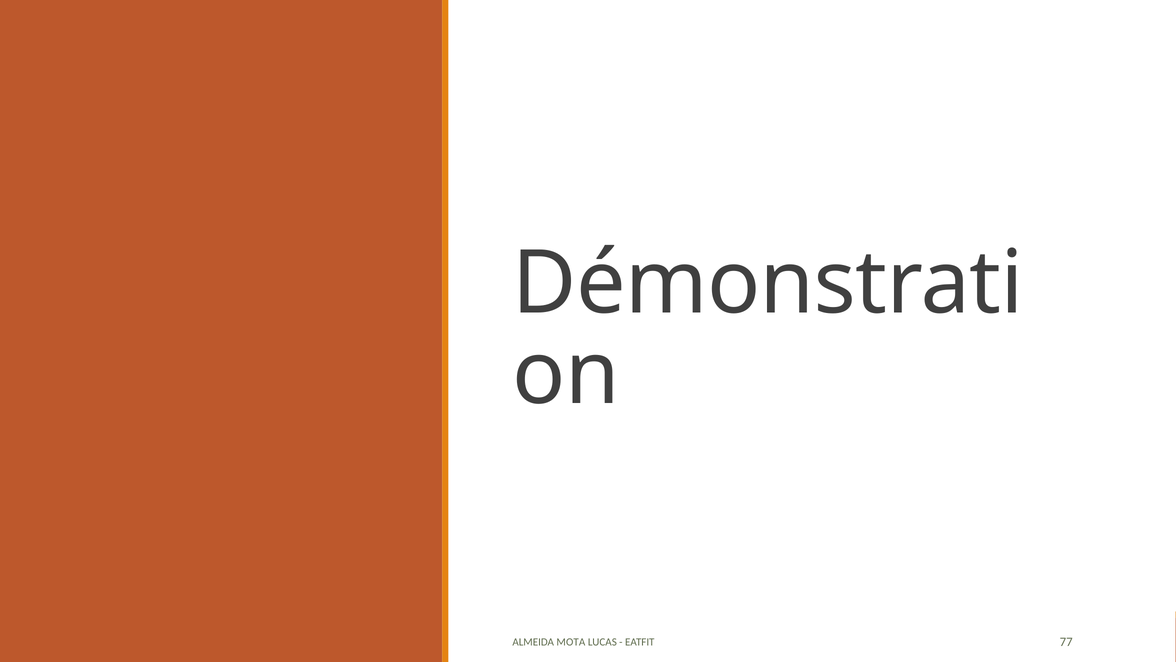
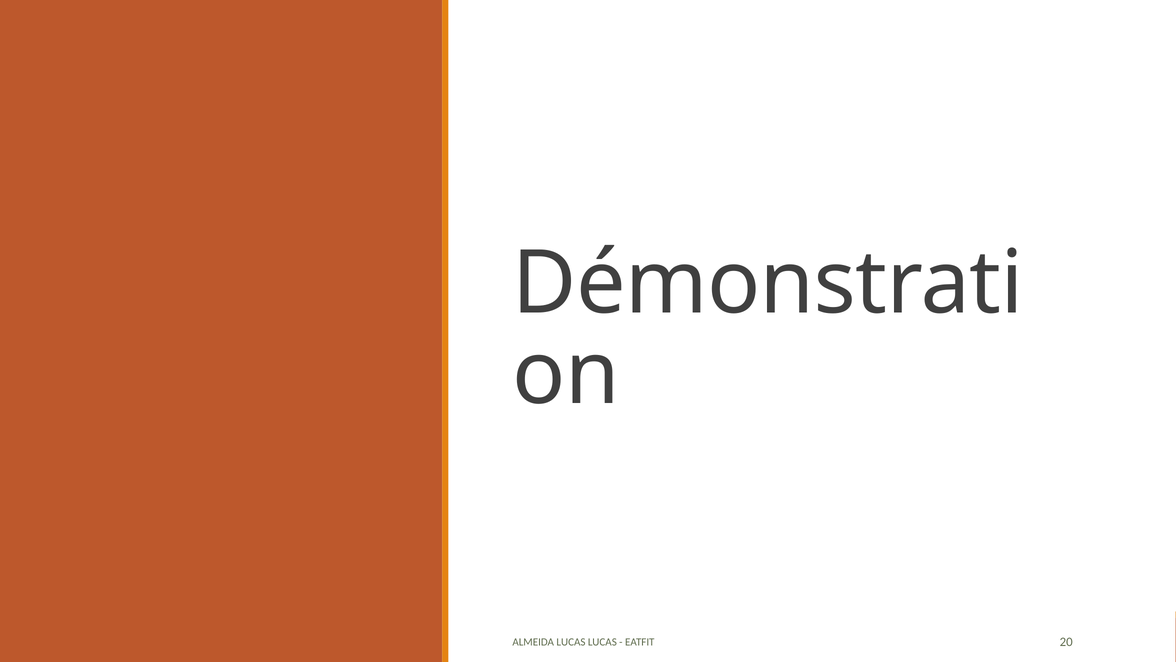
ALMEIDA MOTA: MOTA -> LUCAS
77: 77 -> 20
